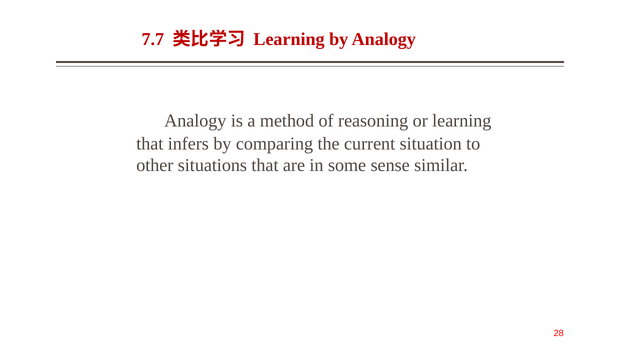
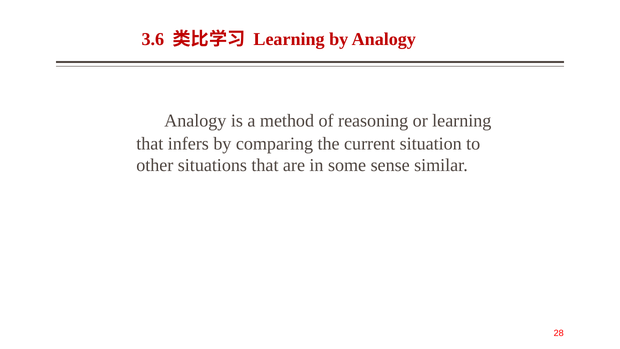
7.7: 7.7 -> 3.6
